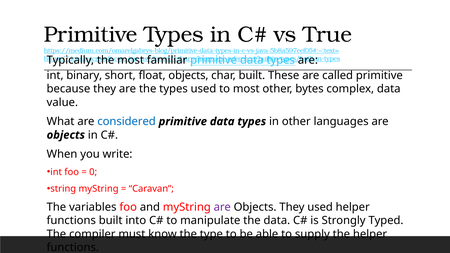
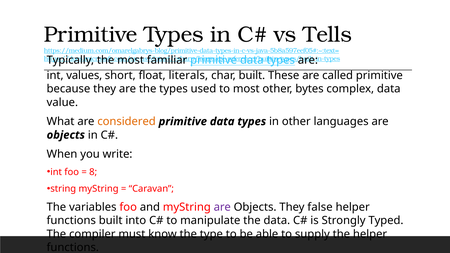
True: True -> Tells
binary: binary -> values
float objects: objects -> literals
considered colour: blue -> orange
0: 0 -> 8
They used: used -> false
